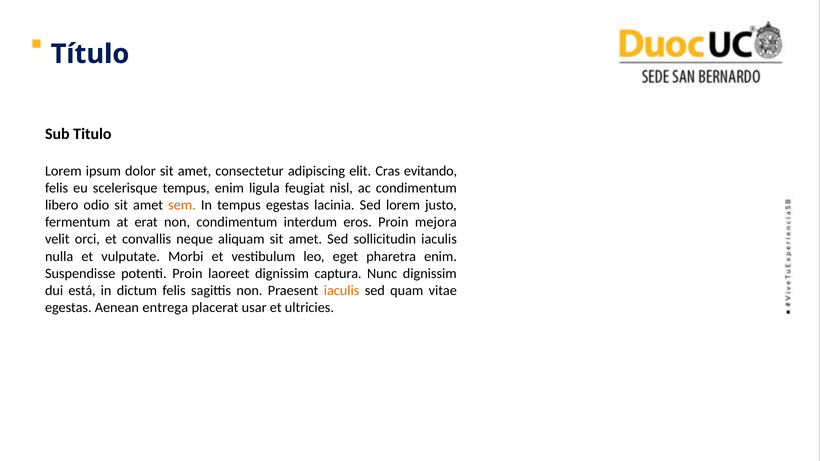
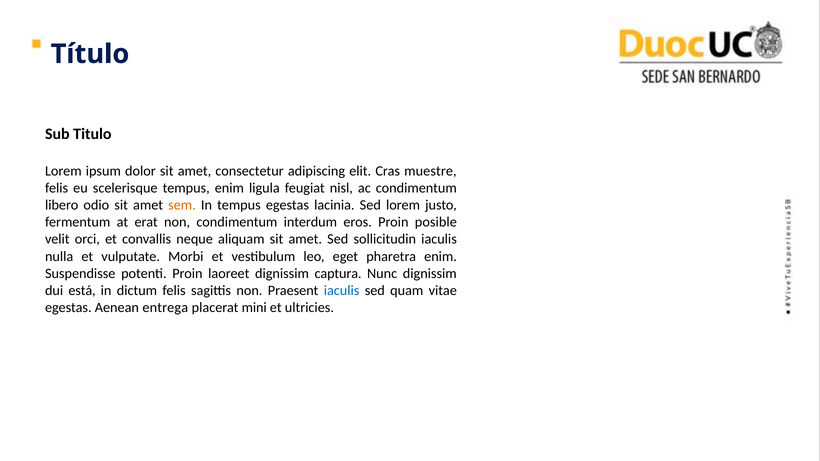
evitando: evitando -> muestre
mejora: mejora -> posible
iaculis at (342, 291) colour: orange -> blue
usar: usar -> mini
